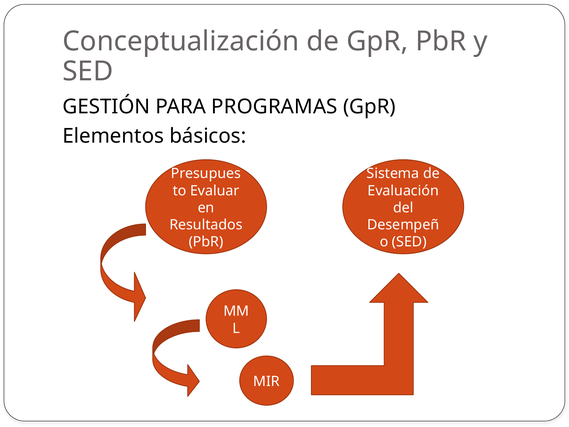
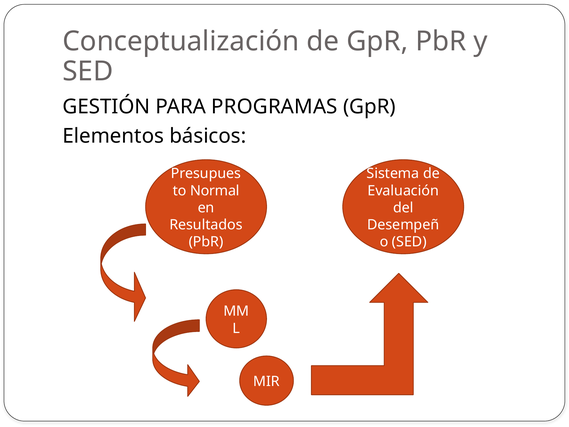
Evaluar: Evaluar -> Normal
